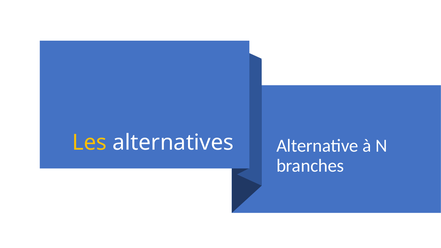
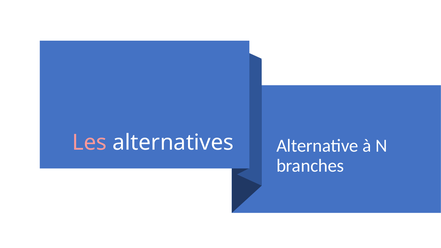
Les colour: yellow -> pink
